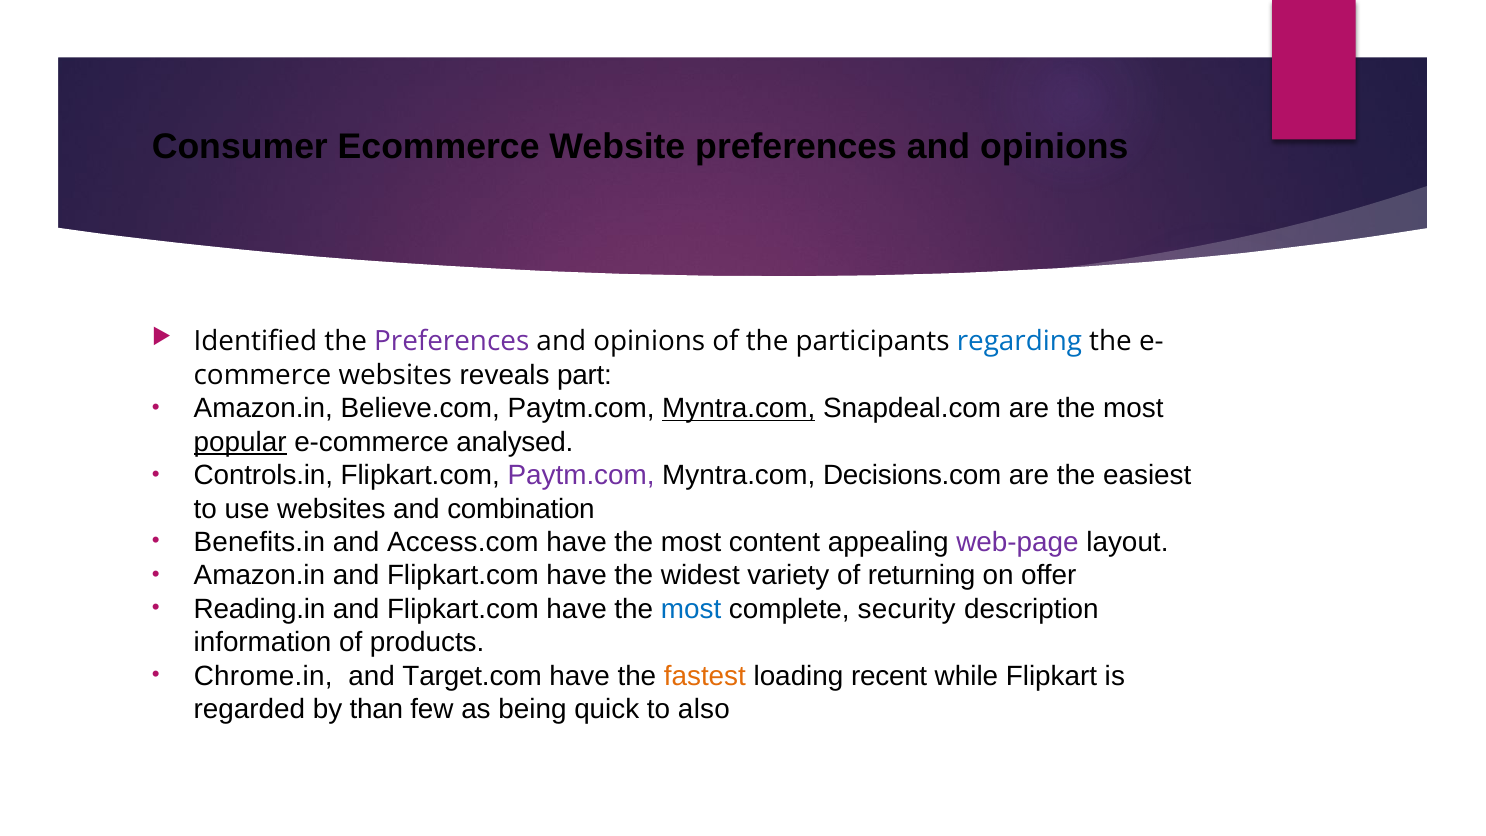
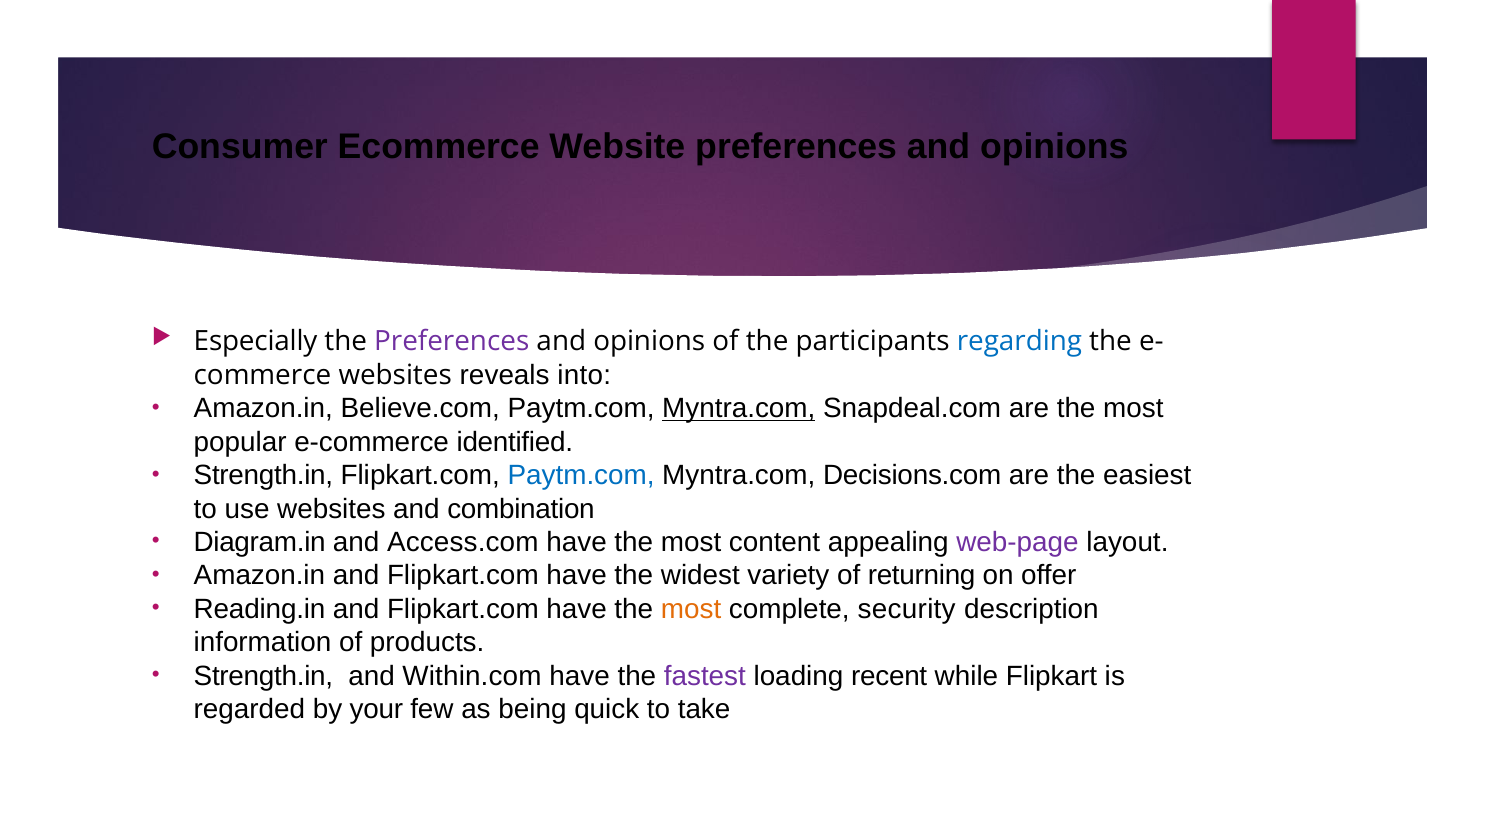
Identified: Identified -> Especially
part: part -> into
popular underline: present -> none
analysed: analysed -> identified
Controls.in at (263, 475): Controls.in -> Strength.in
Paytm.com at (581, 475) colour: purple -> blue
Benefits.in: Benefits.in -> Diagram.in
most at (691, 609) colour: blue -> orange
Chrome.in at (263, 676): Chrome.in -> Strength.in
Target.com: Target.com -> Within.com
fastest colour: orange -> purple
than: than -> your
also: also -> take
